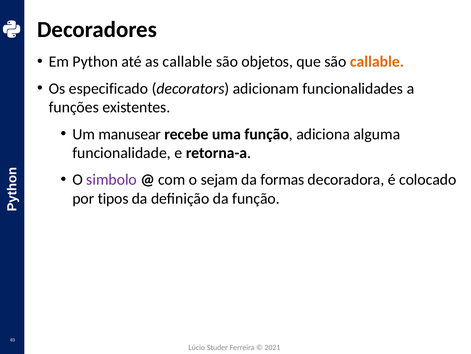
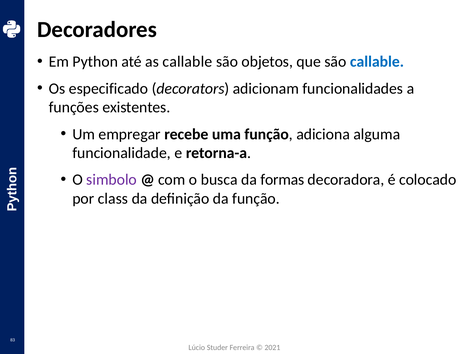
callable at (377, 62) colour: orange -> blue
manusear: manusear -> empregar
sejam: sejam -> busca
tipos: tipos -> class
